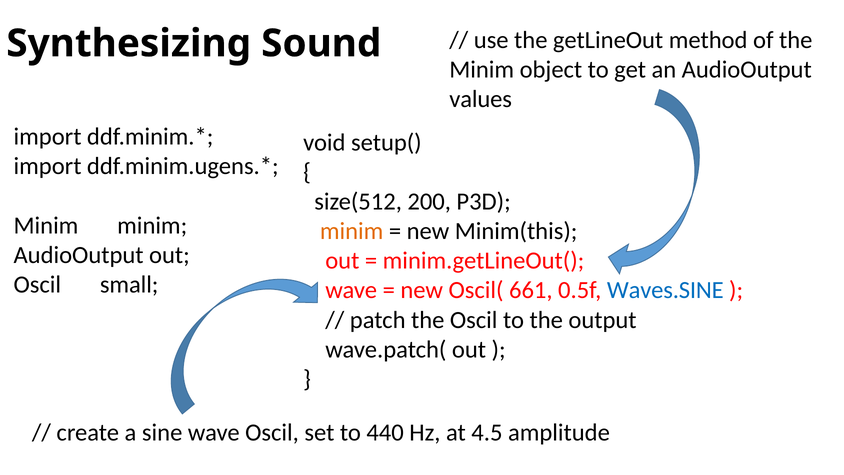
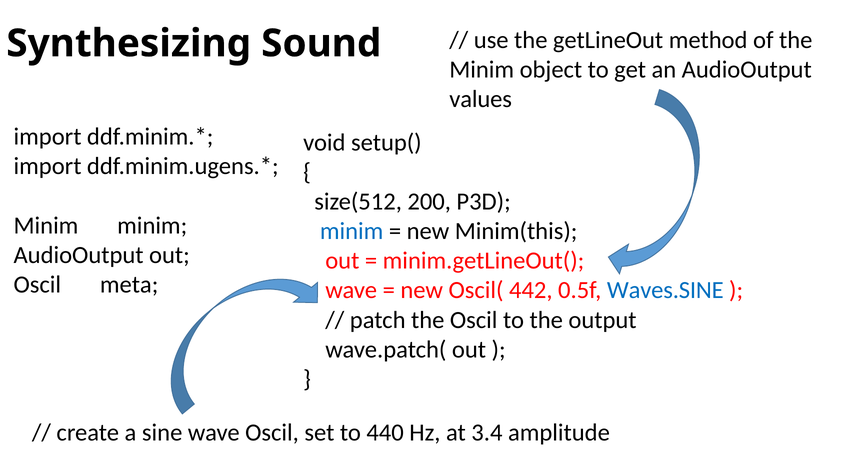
minim at (352, 231) colour: orange -> blue
small: small -> meta
661: 661 -> 442
4.5: 4.5 -> 3.4
